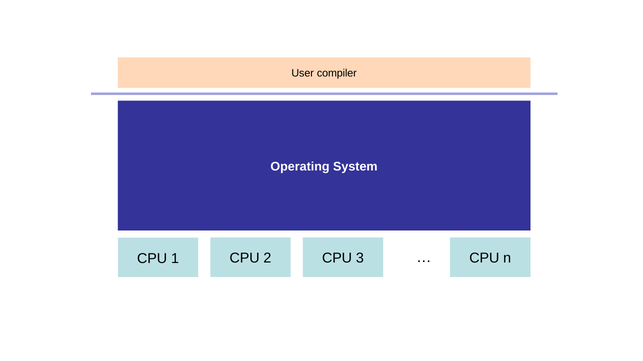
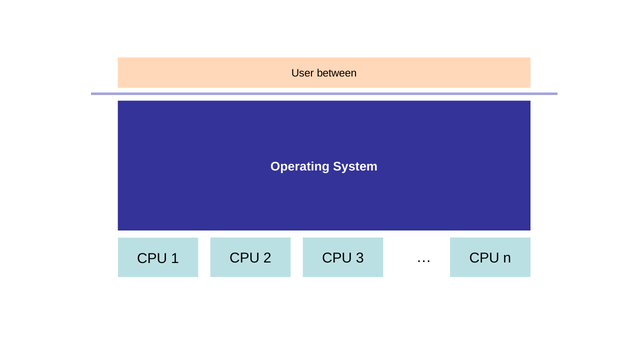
compiler: compiler -> between
